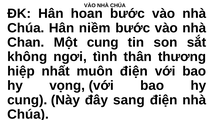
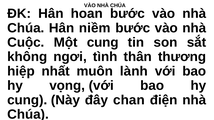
Chan: Chan -> Cuộc
muôn điện: điện -> lành
sang: sang -> chan
